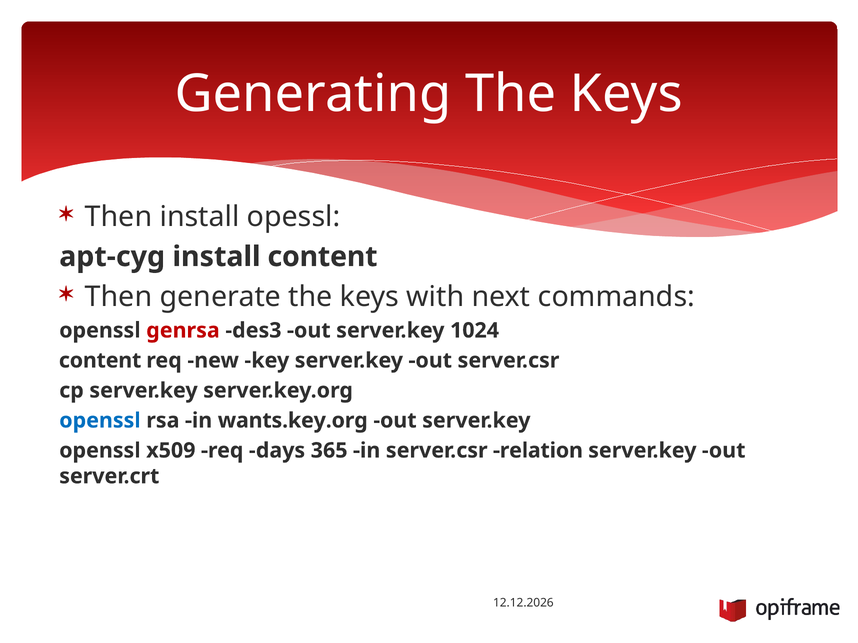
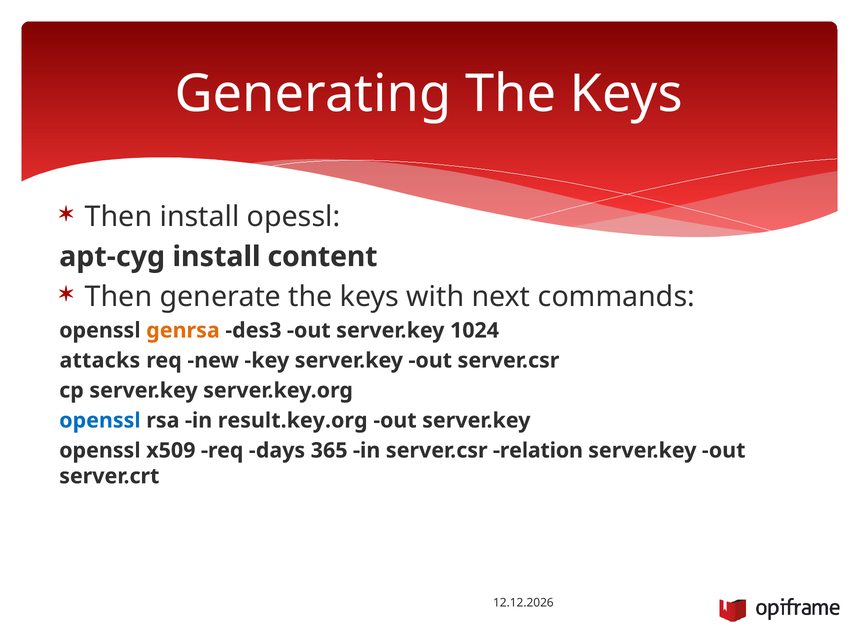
genrsa colour: red -> orange
content at (100, 361): content -> attacks
wants.key.org: wants.key.org -> result.key.org
